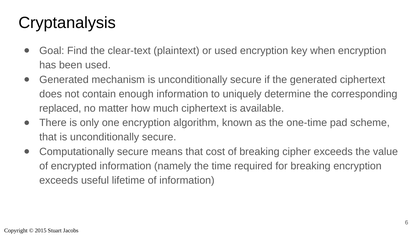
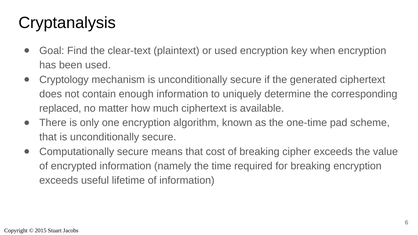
Generated at (64, 80): Generated -> Cryptology
